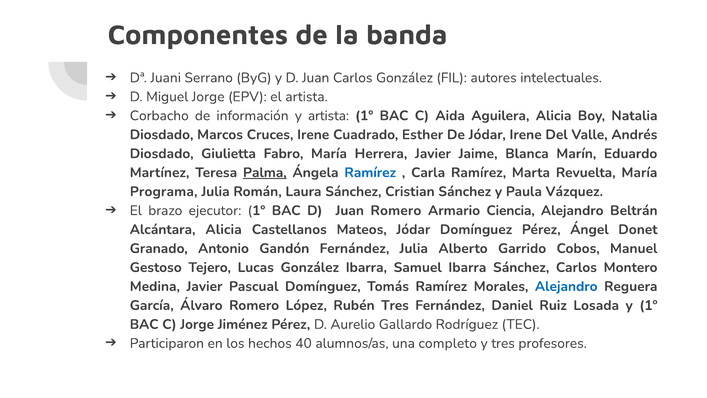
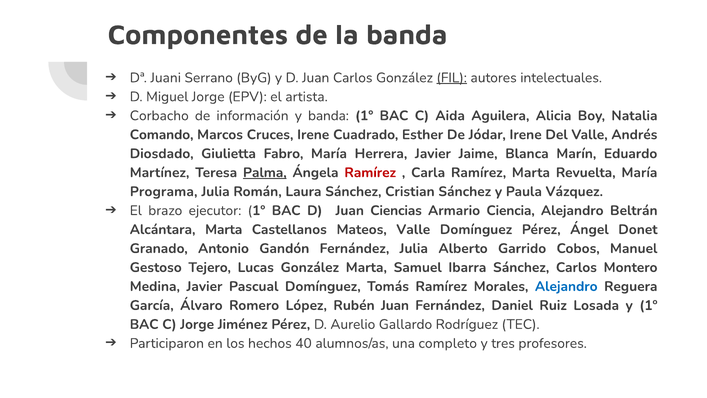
FIL underline: none -> present
y artista: artista -> banda
Diosdado at (162, 135): Diosdado -> Comando
Ramírez at (370, 172) colour: blue -> red
Juan Romero: Romero -> Ciencias
Alcántara Alicia: Alicia -> Marta
Mateos Jódar: Jódar -> Valle
González Ibarra: Ibarra -> Marta
Rubén Tres: Tres -> Juan
